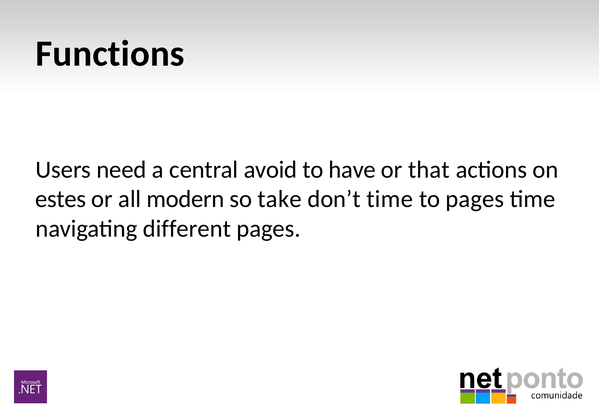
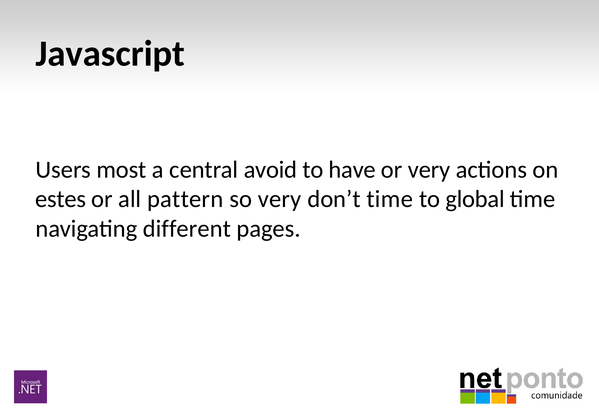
Functions: Functions -> Javascript
need: need -> most
or that: that -> very
modern: modern -> pattern
so take: take -> very
to pages: pages -> global
